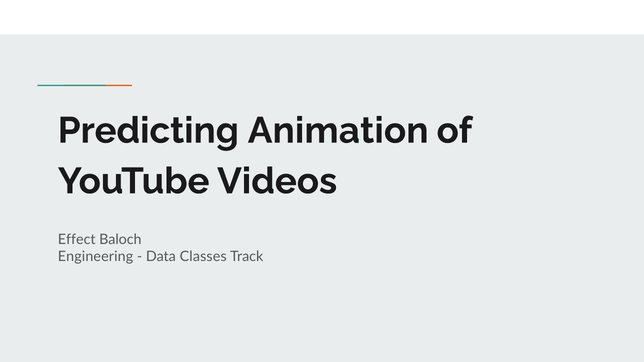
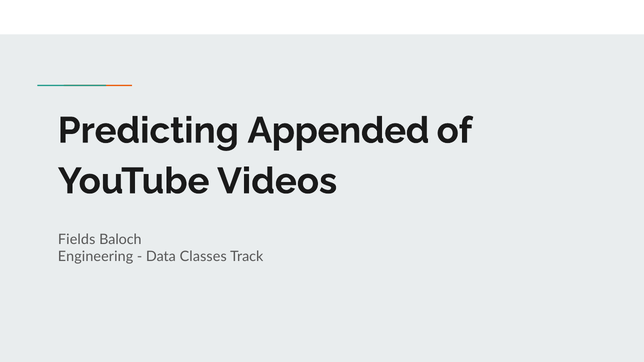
Animation: Animation -> Appended
Effect: Effect -> Fields
